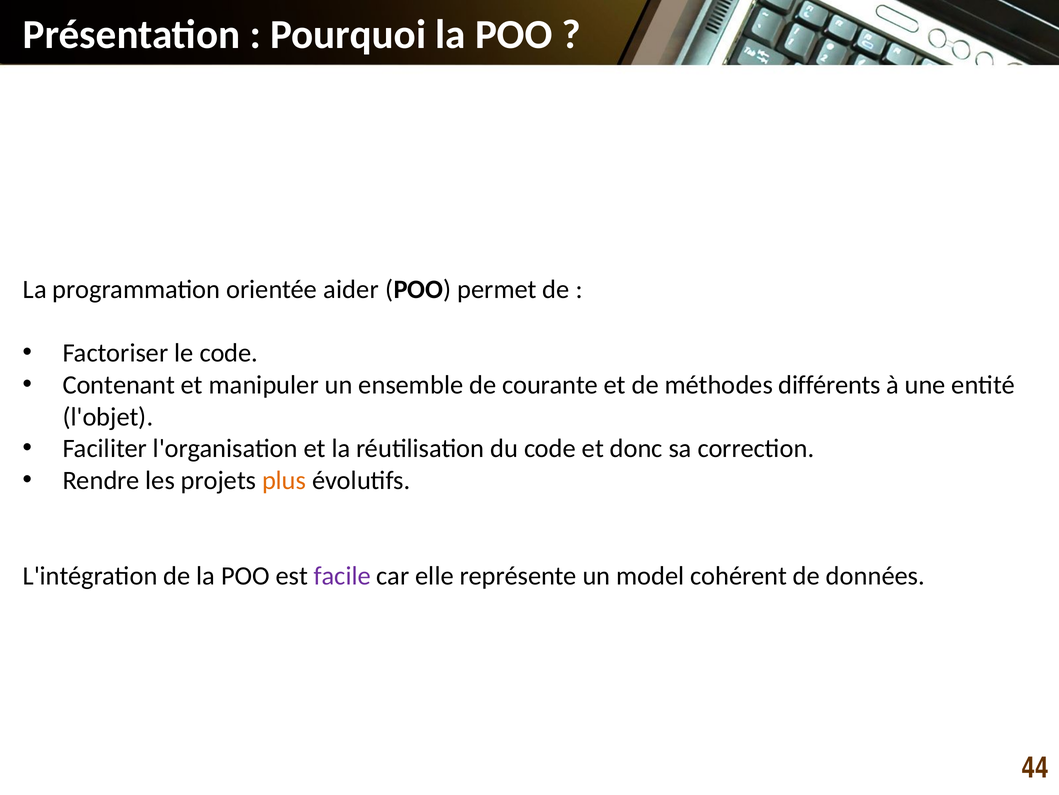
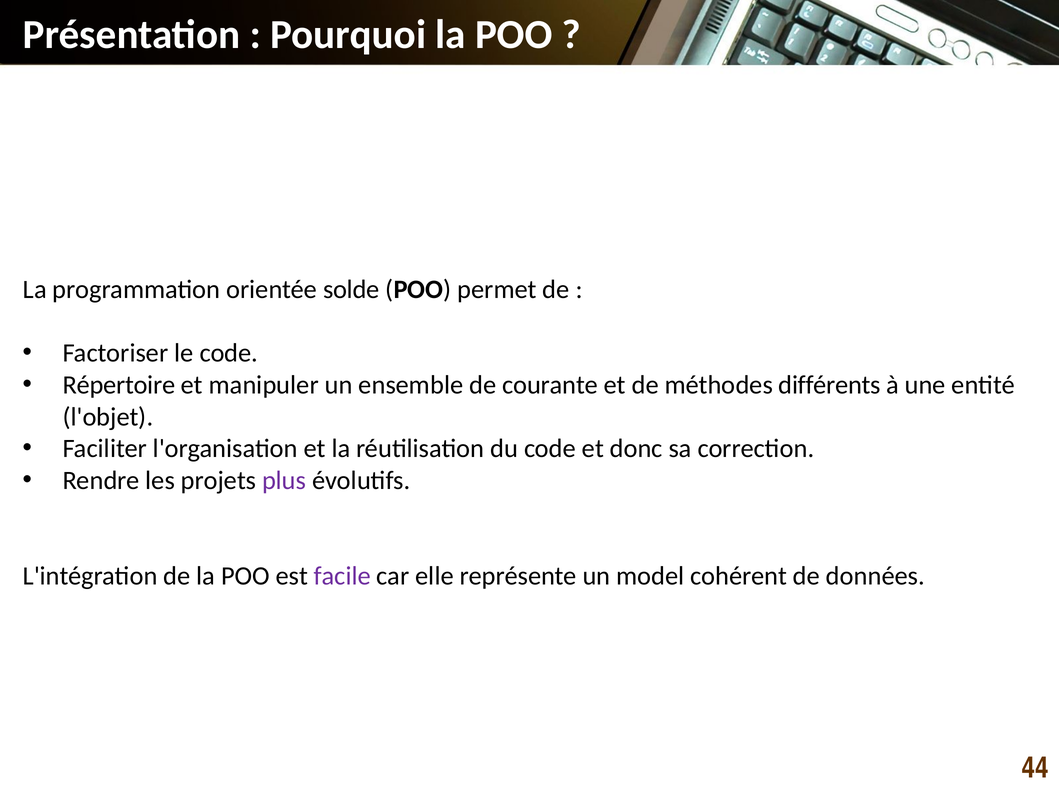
aider: aider -> solde
Contenant: Contenant -> Répertoire
plus colour: orange -> purple
